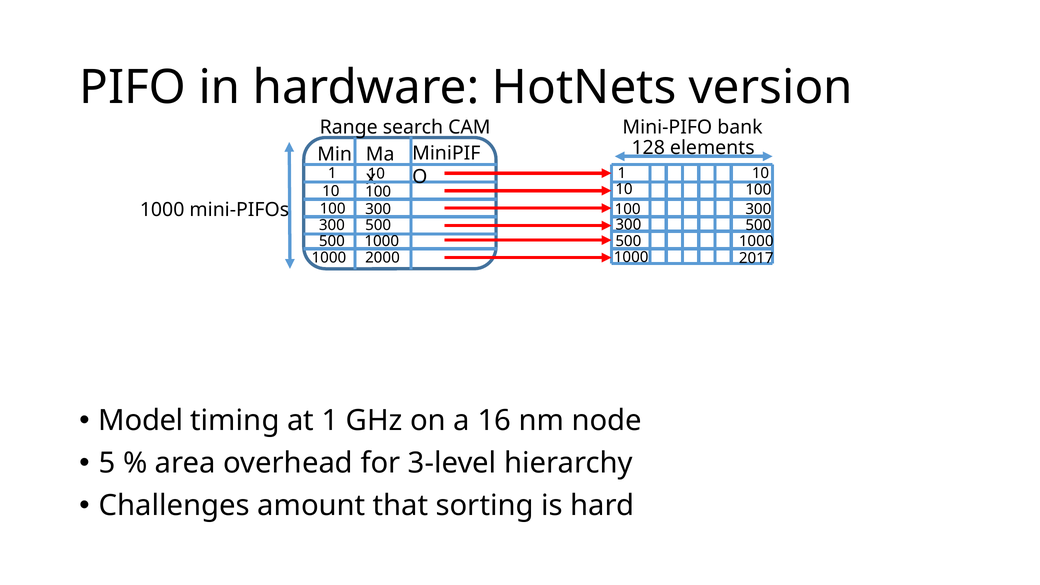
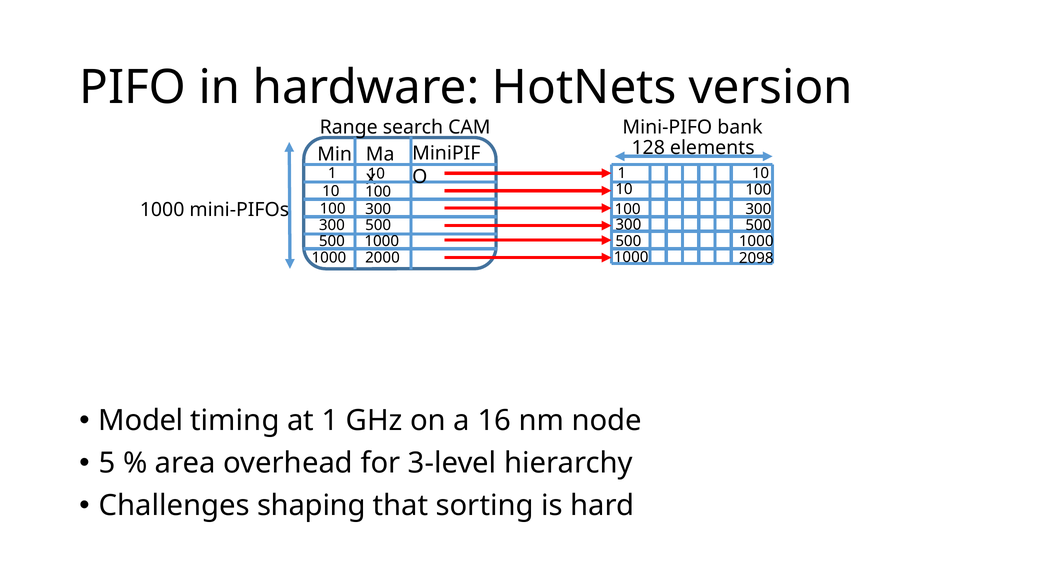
2017: 2017 -> 2098
amount: amount -> shaping
